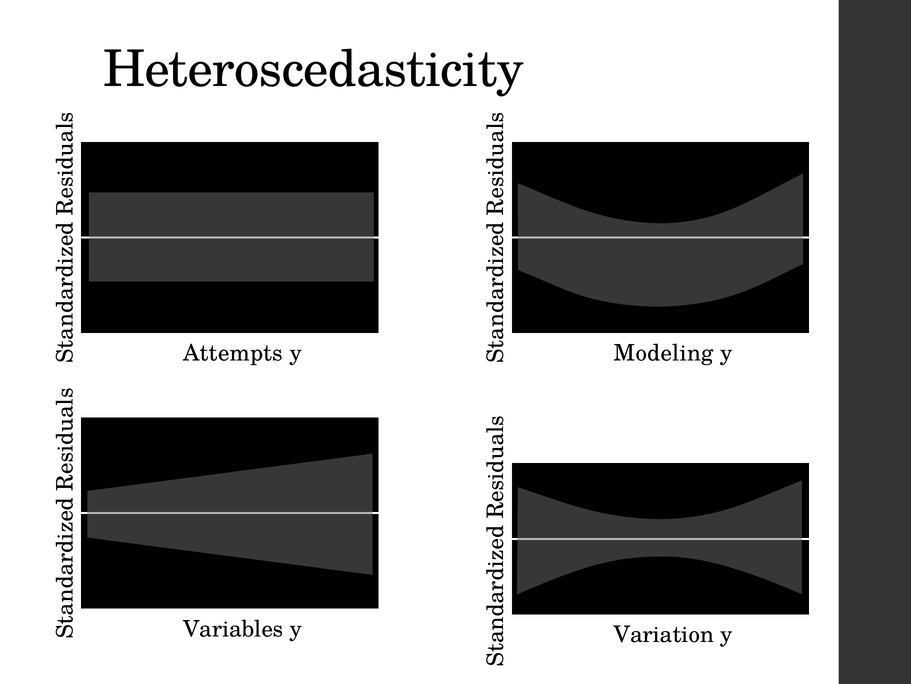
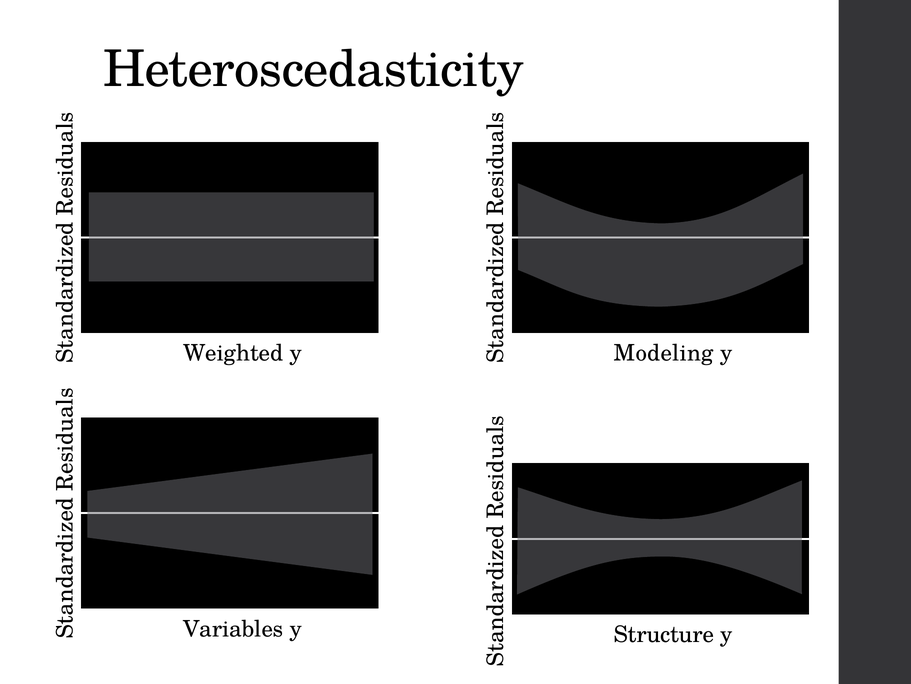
Attempts: Attempts -> Weighted
Variation: Variation -> Structure
